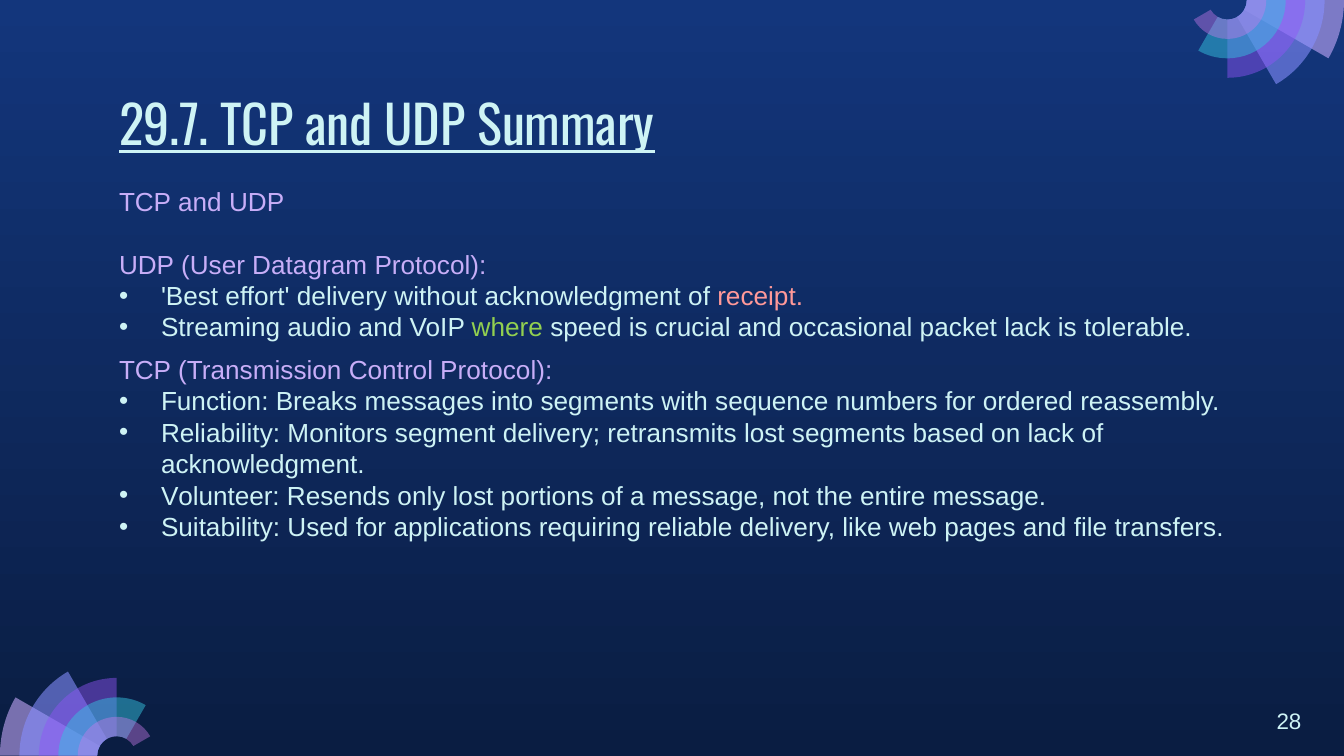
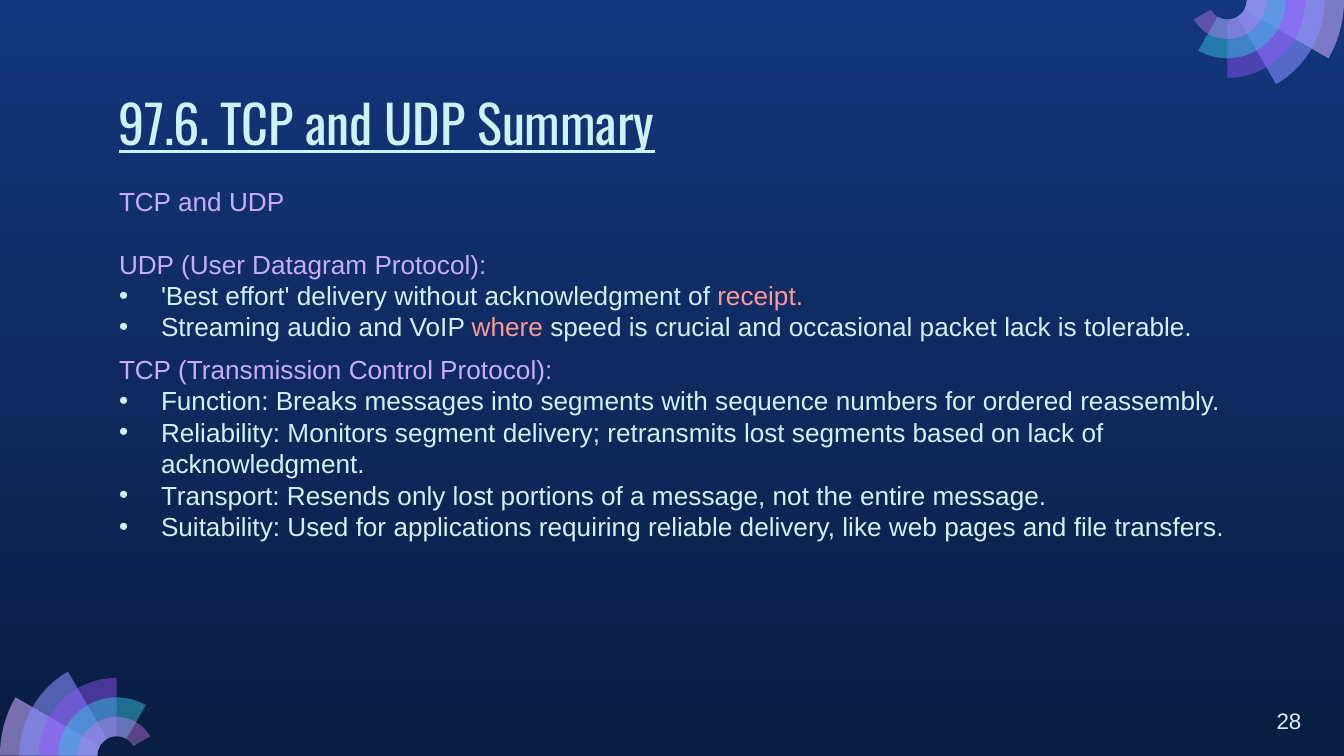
29.7: 29.7 -> 97.6
where colour: light green -> pink
Volunteer: Volunteer -> Transport
